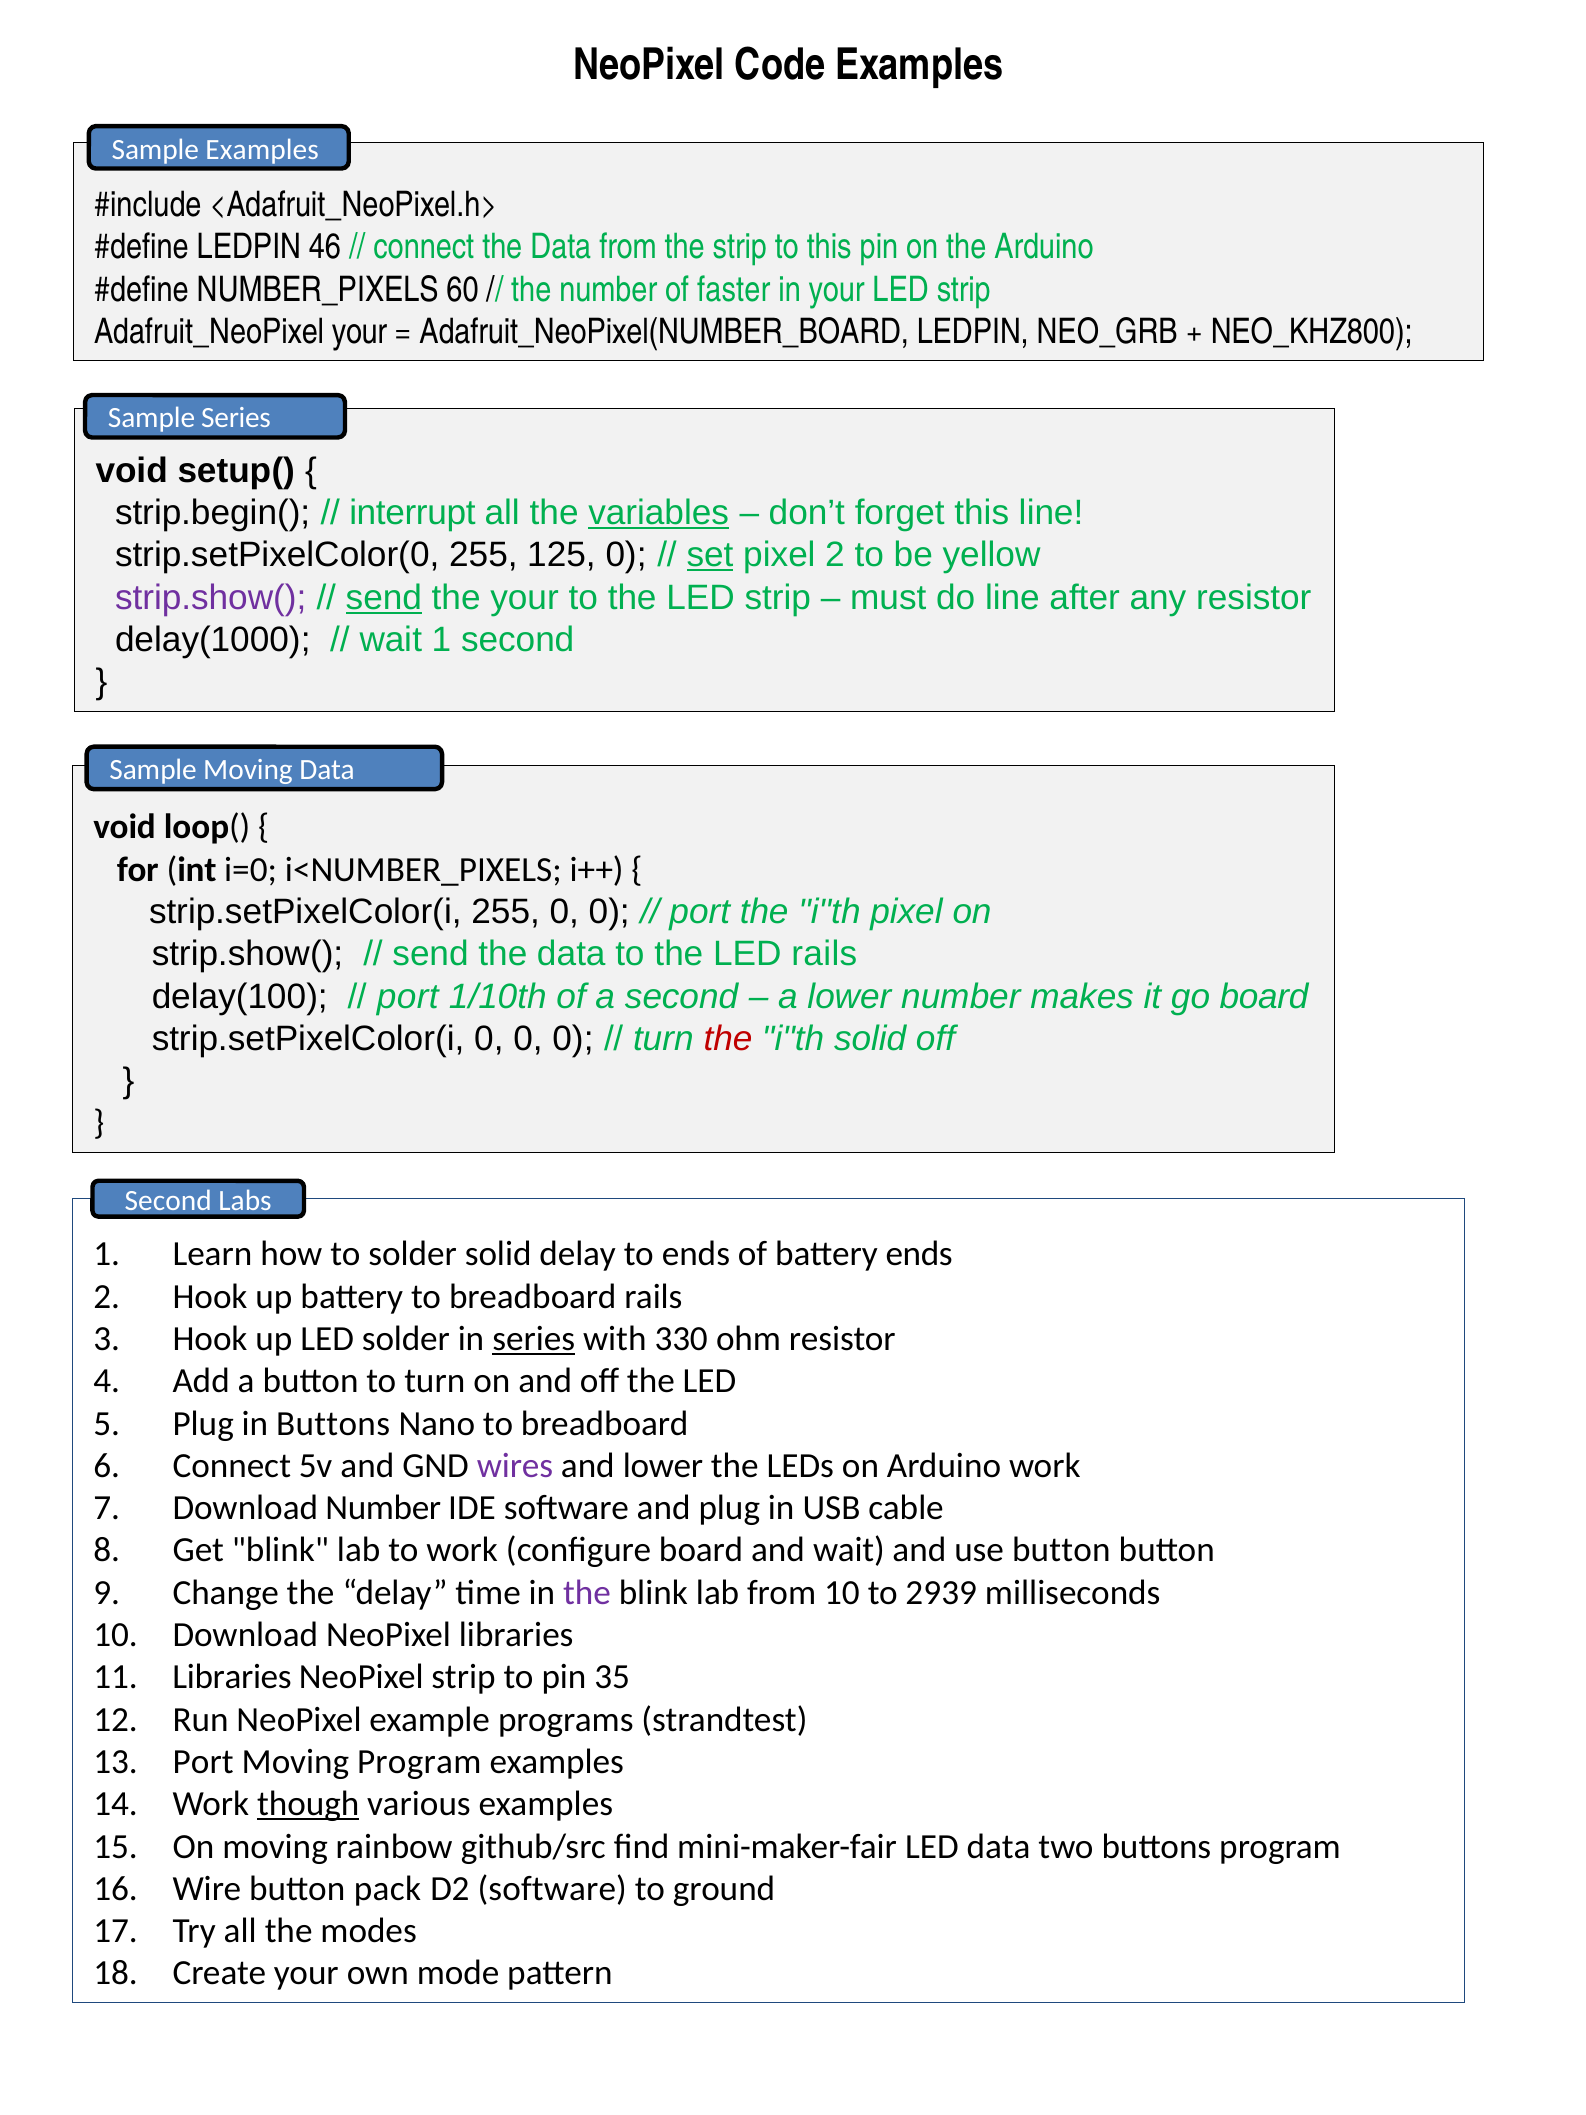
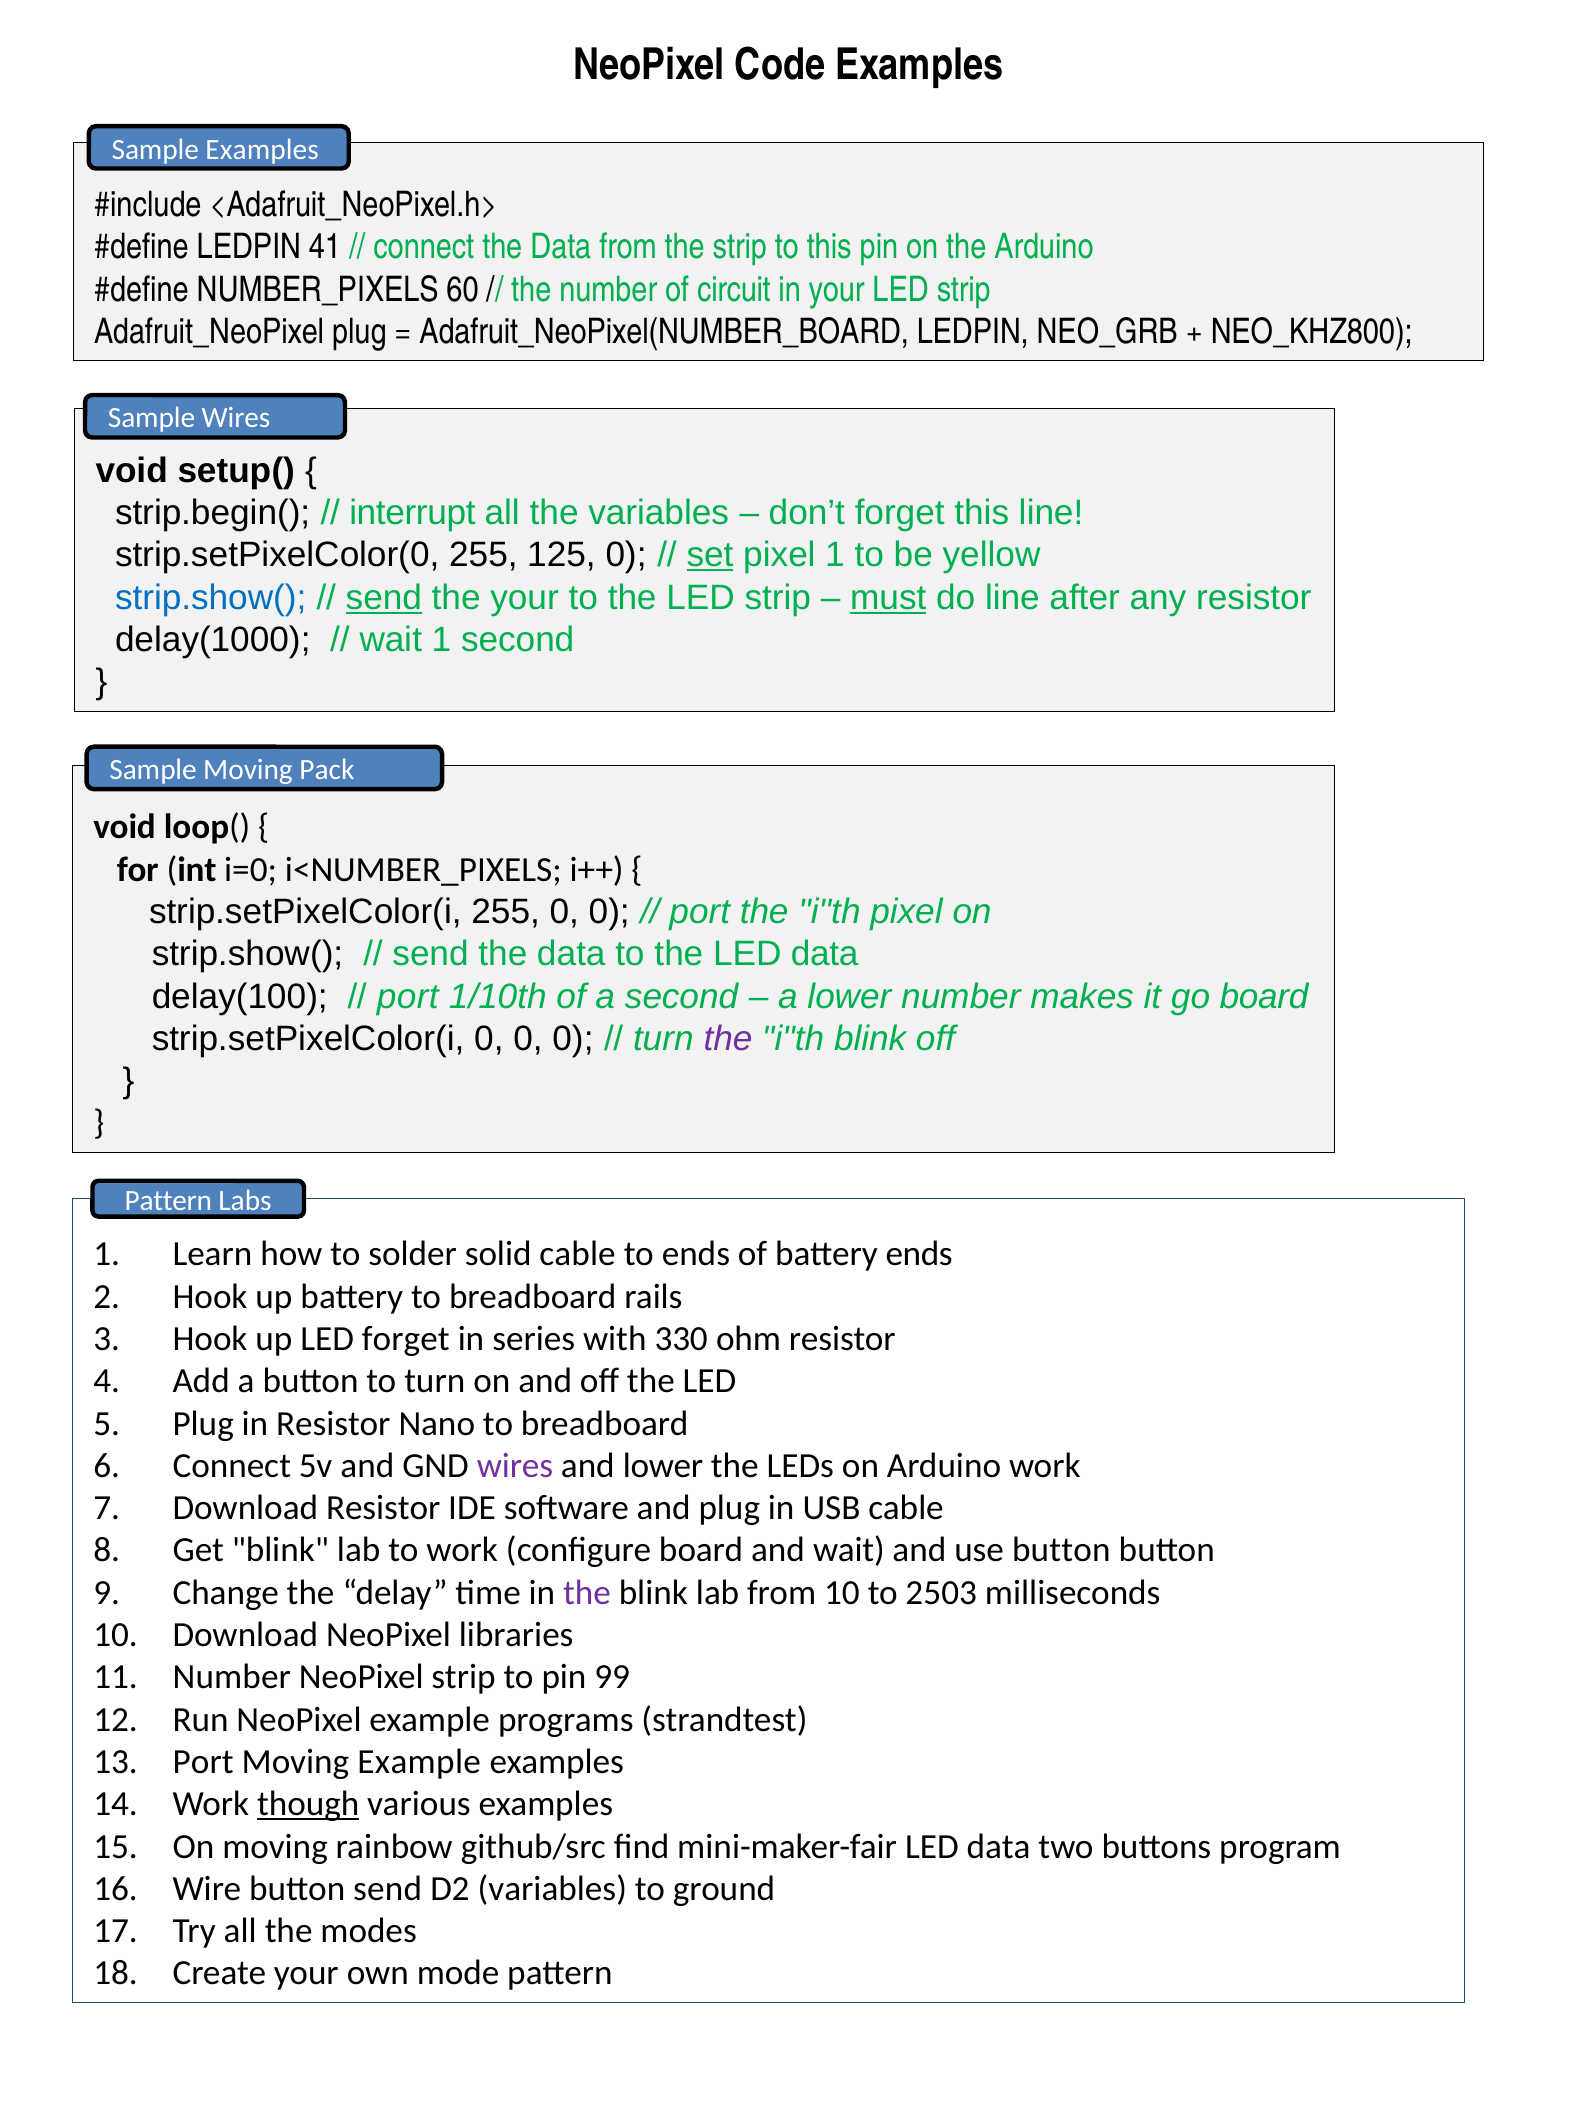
46: 46 -> 41
faster: faster -> circuit
Adafruit_NeoPixel your: your -> plug
Sample Series: Series -> Wires
variables at (659, 513) underline: present -> none
pixel 2: 2 -> 1
strip.show( at (211, 597) colour: purple -> blue
must underline: none -> present
Moving Data: Data -> Pack
the LED rails: rails -> data
the at (728, 1039) colour: red -> purple
i"th solid: solid -> blink
Second at (168, 1200): Second -> Pattern
solid delay: delay -> cable
LED solder: solder -> forget
series at (534, 1339) underline: present -> none
in Buttons: Buttons -> Resistor
Download Number: Number -> Resistor
2939: 2939 -> 2503
Libraries at (232, 1677): Libraries -> Number
35: 35 -> 99
Moving Program: Program -> Example
button pack: pack -> send
D2 software: software -> variables
